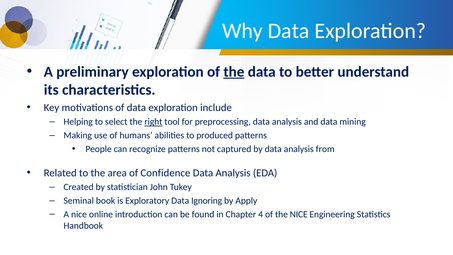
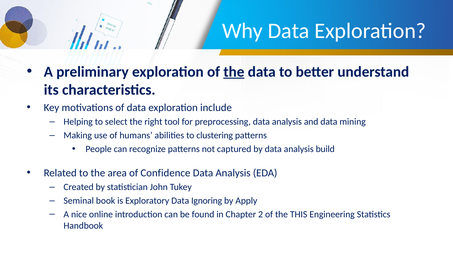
right underline: present -> none
produced: produced -> clustering
from: from -> build
4: 4 -> 2
the NICE: NICE -> THIS
